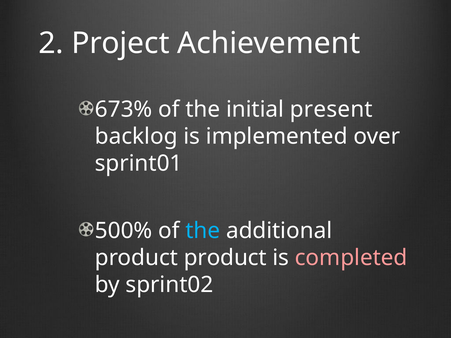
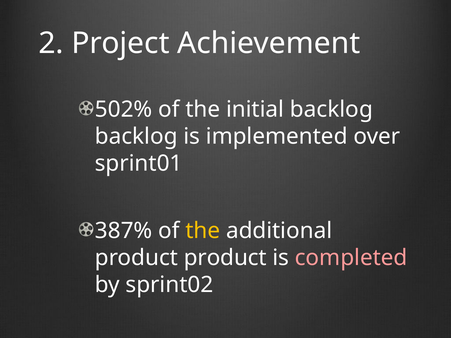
673%: 673% -> 502%
initial present: present -> backlog
500%: 500% -> 387%
the at (203, 231) colour: light blue -> yellow
